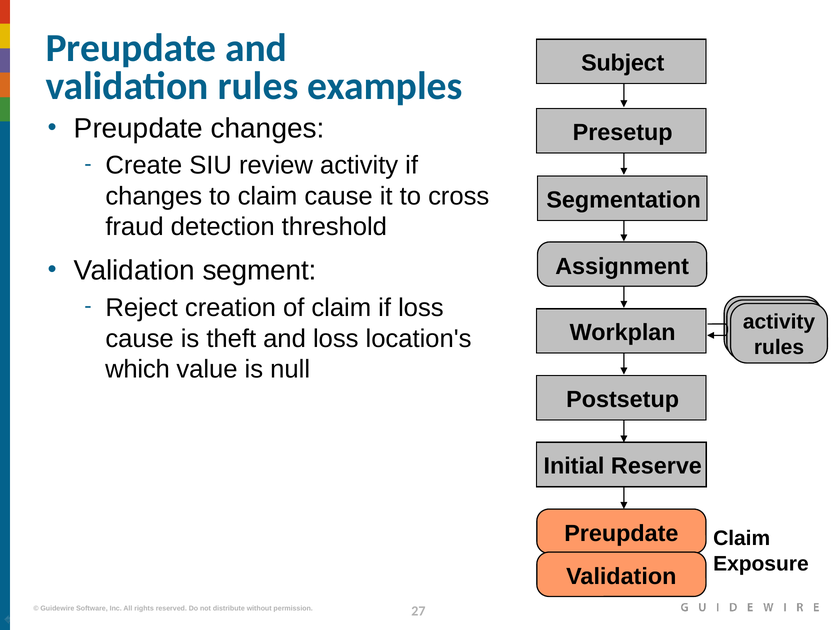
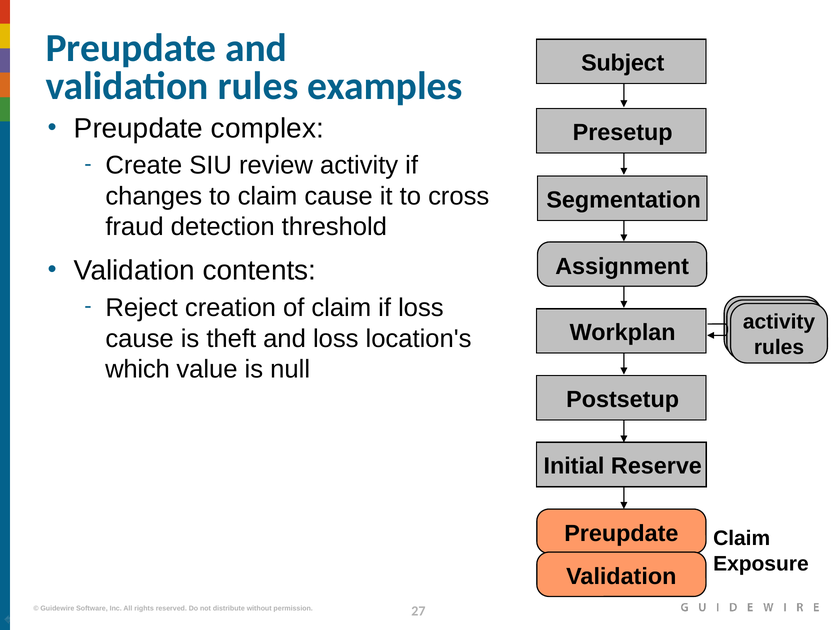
Preupdate changes: changes -> complex
segment: segment -> contents
